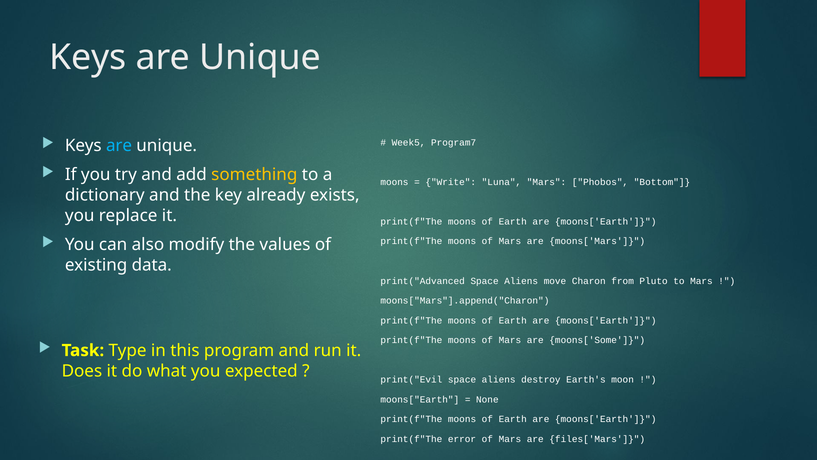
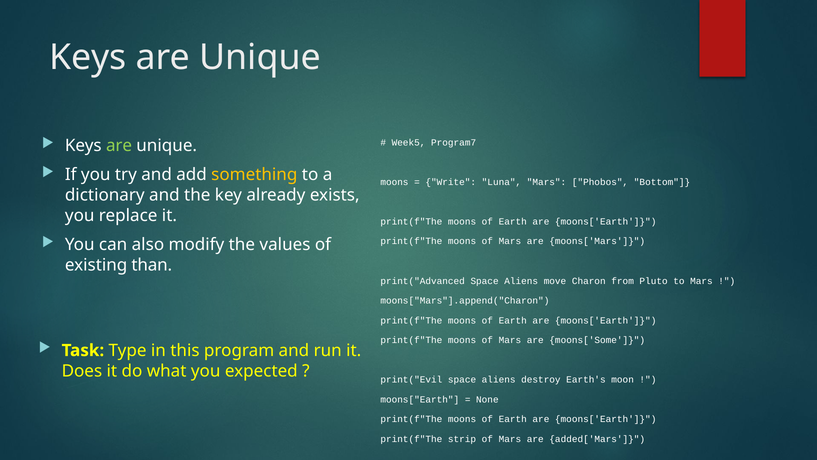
are at (119, 145) colour: light blue -> light green
data: data -> than
error: error -> strip
files['Mars: files['Mars -> added['Mars
